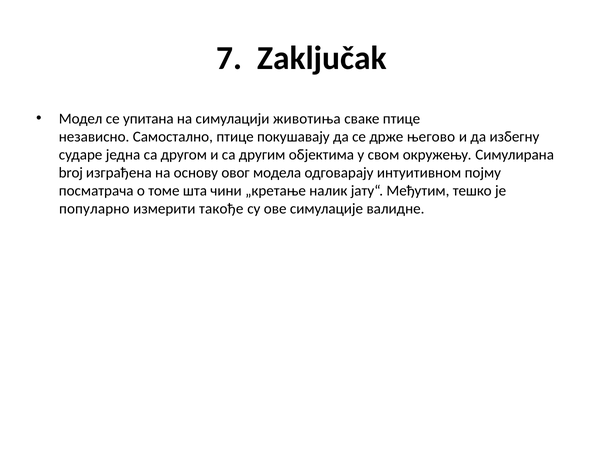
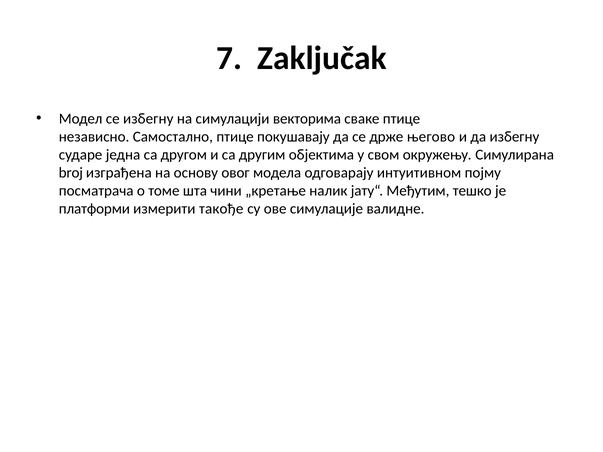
се упитана: упитана -> избегну
животиња: животиња -> векторима
популарно: популарно -> платформи
